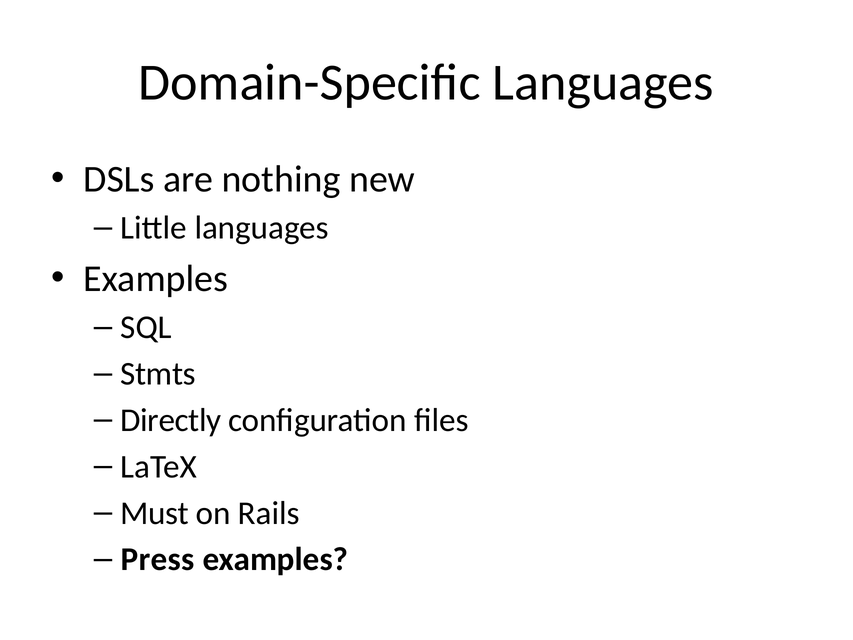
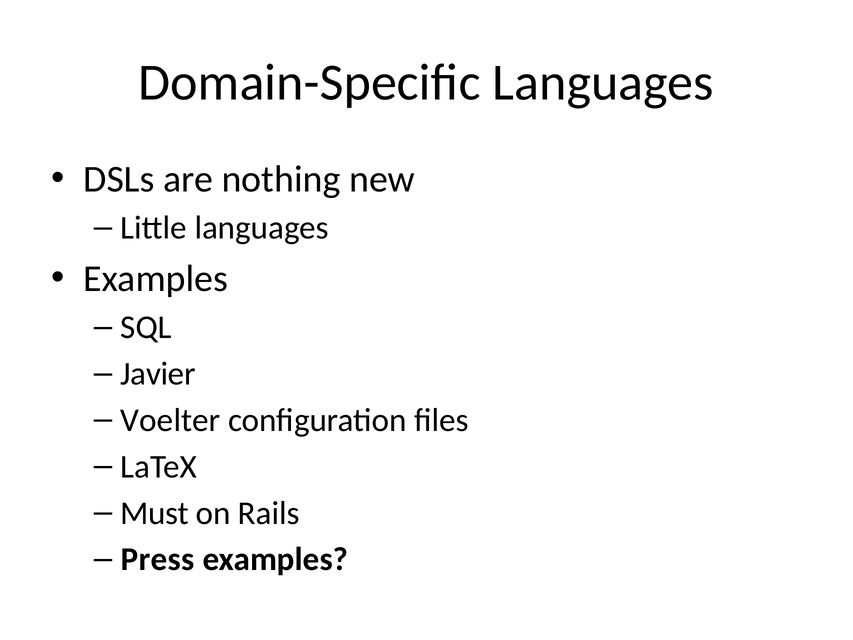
Stmts: Stmts -> Javier
Directly: Directly -> Voelter
